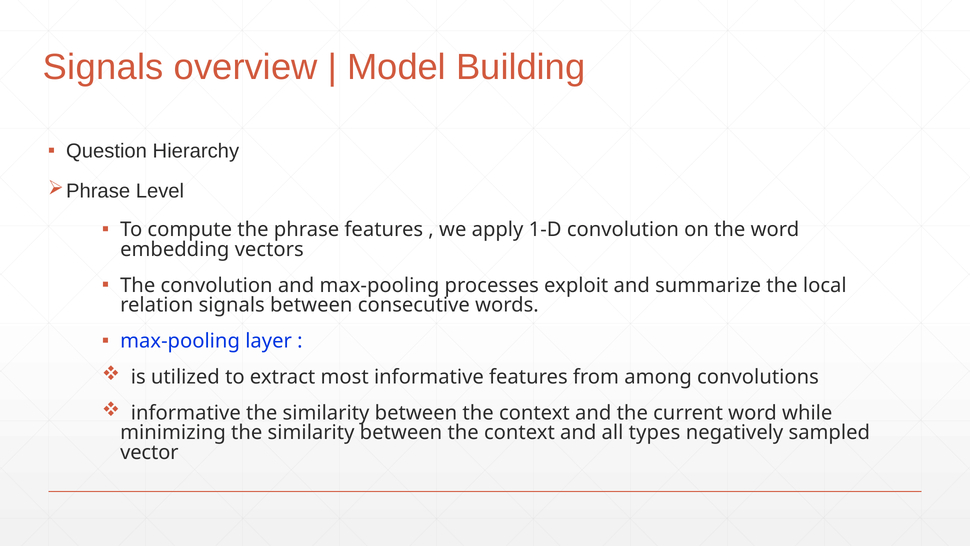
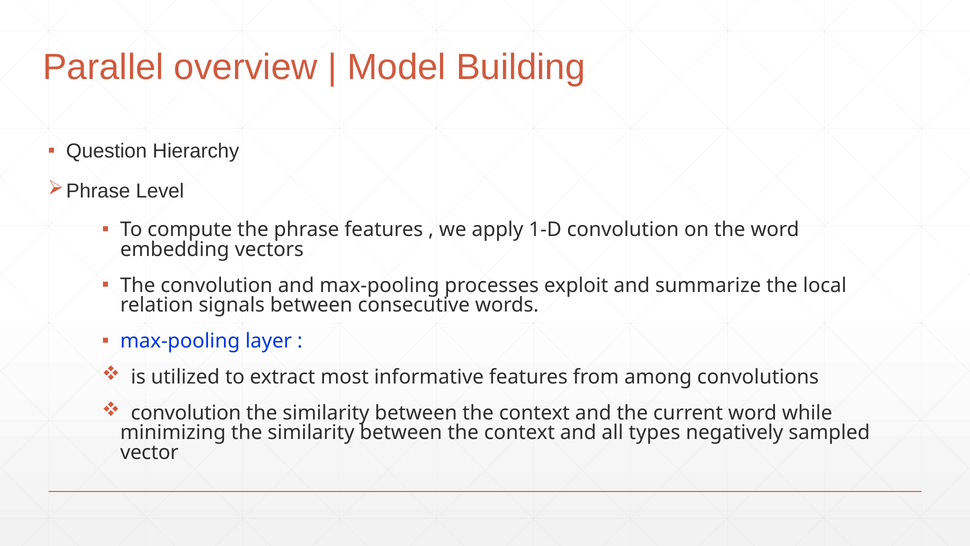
Signals at (103, 67): Signals -> Parallel
informative at (186, 413): informative -> convolution
